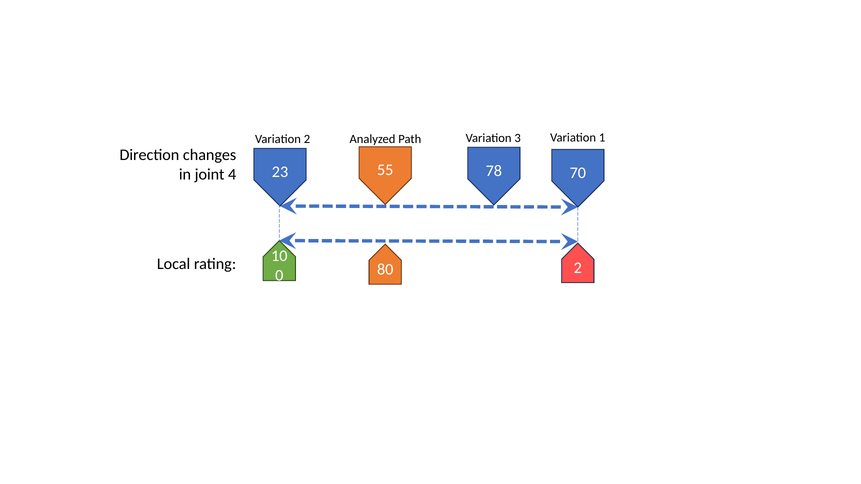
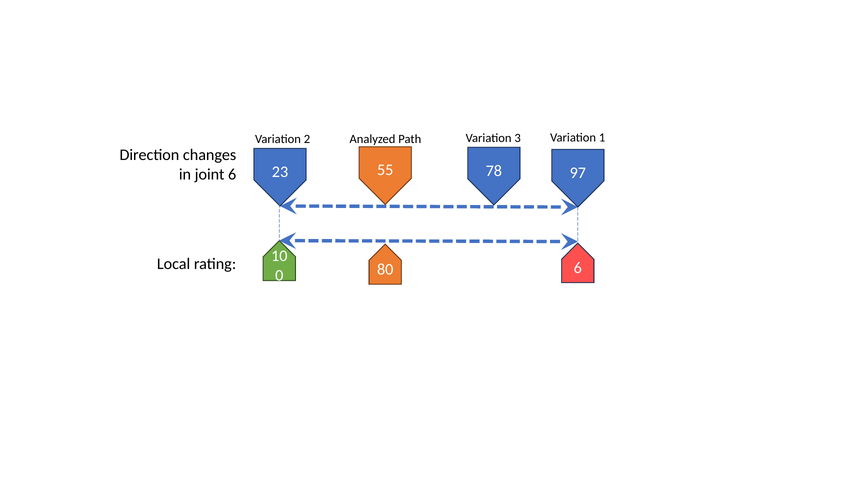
70: 70 -> 97
joint 4: 4 -> 6
0 2: 2 -> 6
